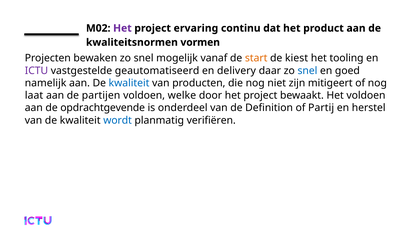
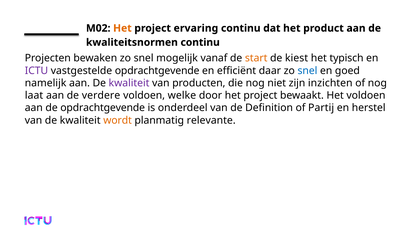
Het at (122, 28) colour: purple -> orange
kwaliteitsnormen vormen: vormen -> continu
tooling: tooling -> typisch
vastgestelde geautomatiseerd: geautomatiseerd -> opdrachtgevende
delivery: delivery -> efficiënt
kwaliteit at (129, 83) colour: blue -> purple
mitigeert: mitigeert -> inzichten
partijen: partijen -> verdere
wordt colour: blue -> orange
verifiëren: verifiëren -> relevante
